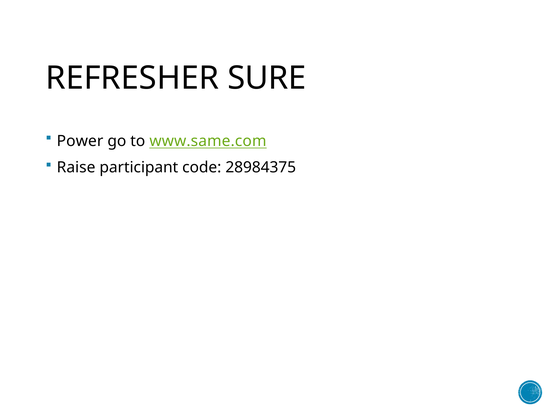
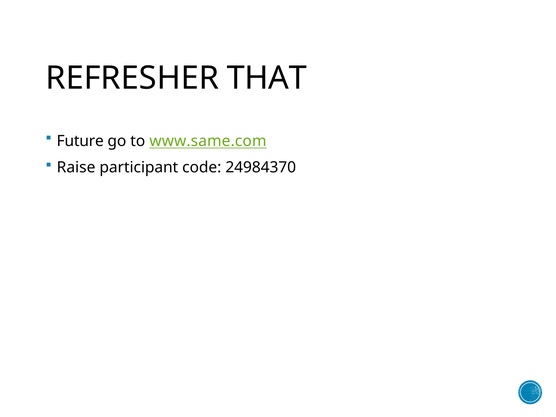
SURE: SURE -> THAT
Power: Power -> Future
28984375: 28984375 -> 24984370
